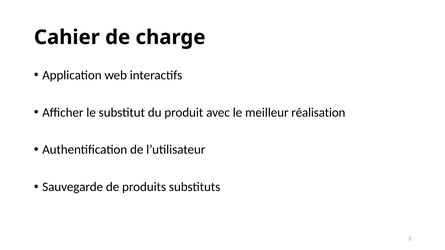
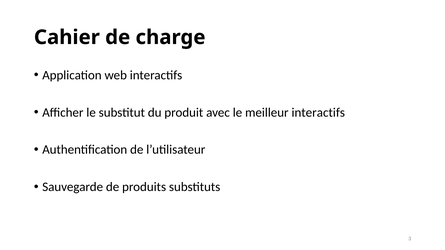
meilleur réalisation: réalisation -> interactifs
